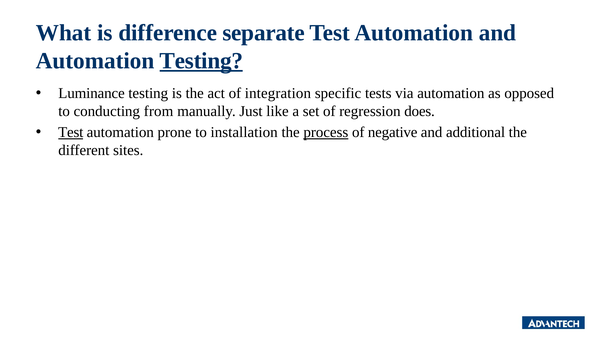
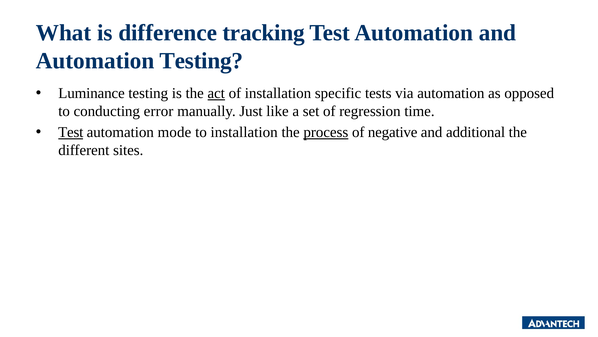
separate: separate -> tracking
Testing at (201, 61) underline: present -> none
act underline: none -> present
of integration: integration -> installation
from: from -> error
does: does -> time
prone: prone -> mode
